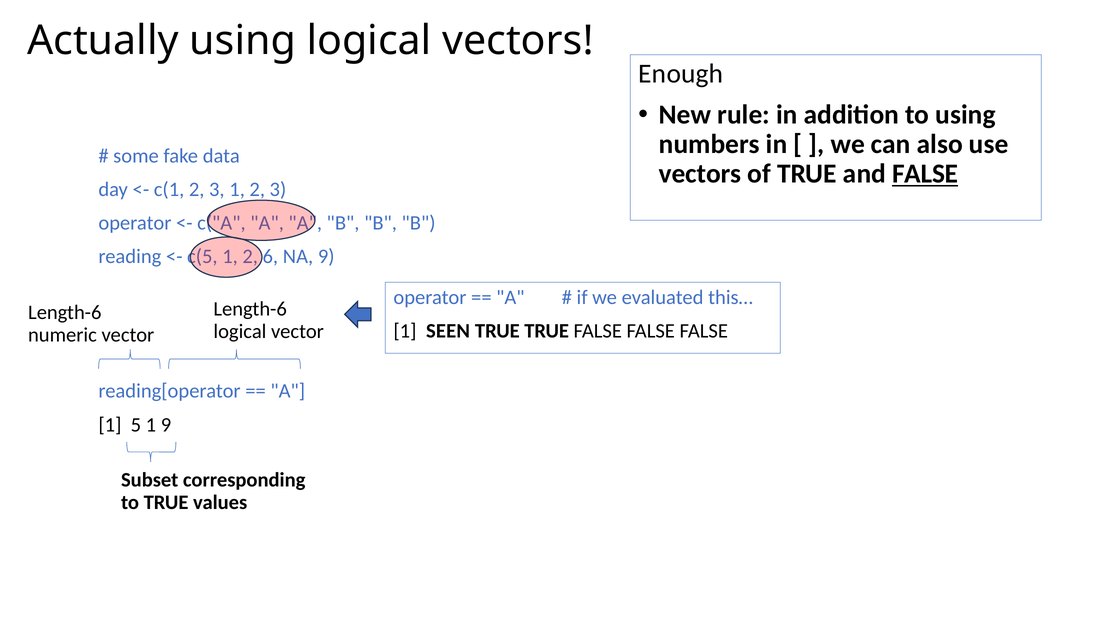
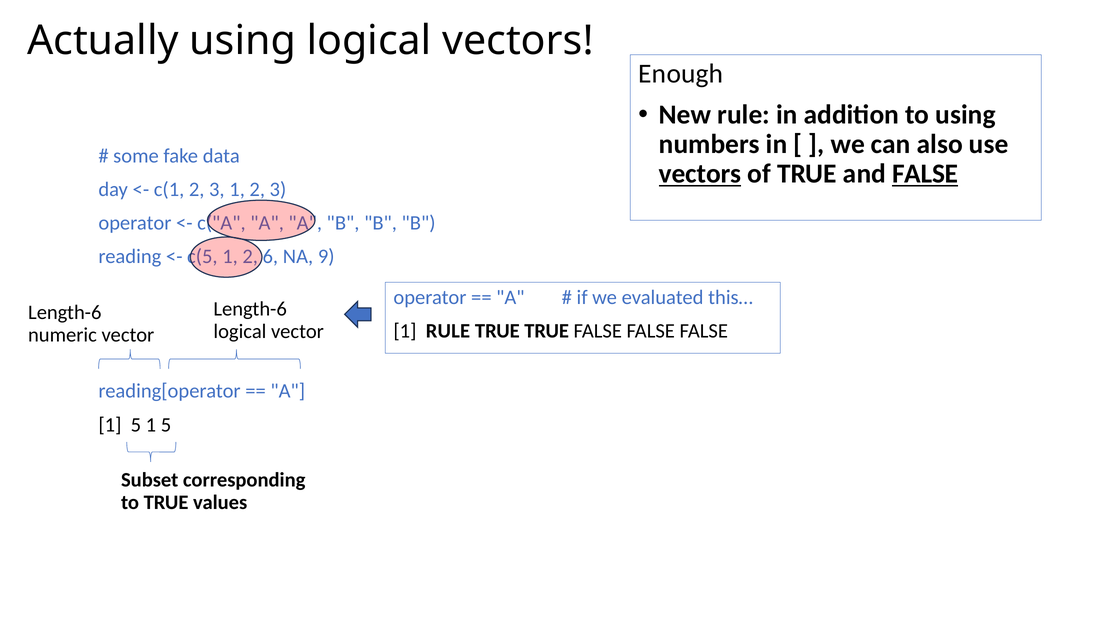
vectors at (700, 174) underline: none -> present
1 SEEN: SEEN -> RULE
5 1 9: 9 -> 5
